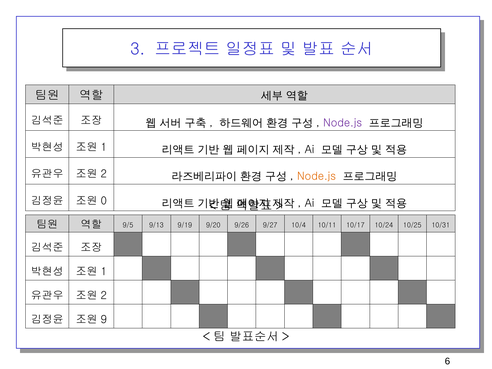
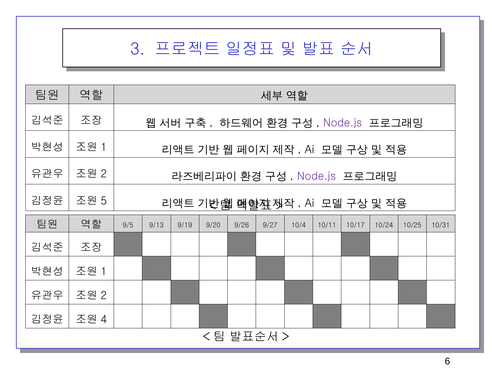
Node.js at (317, 176) colour: orange -> purple
0: 0 -> 5
9: 9 -> 4
